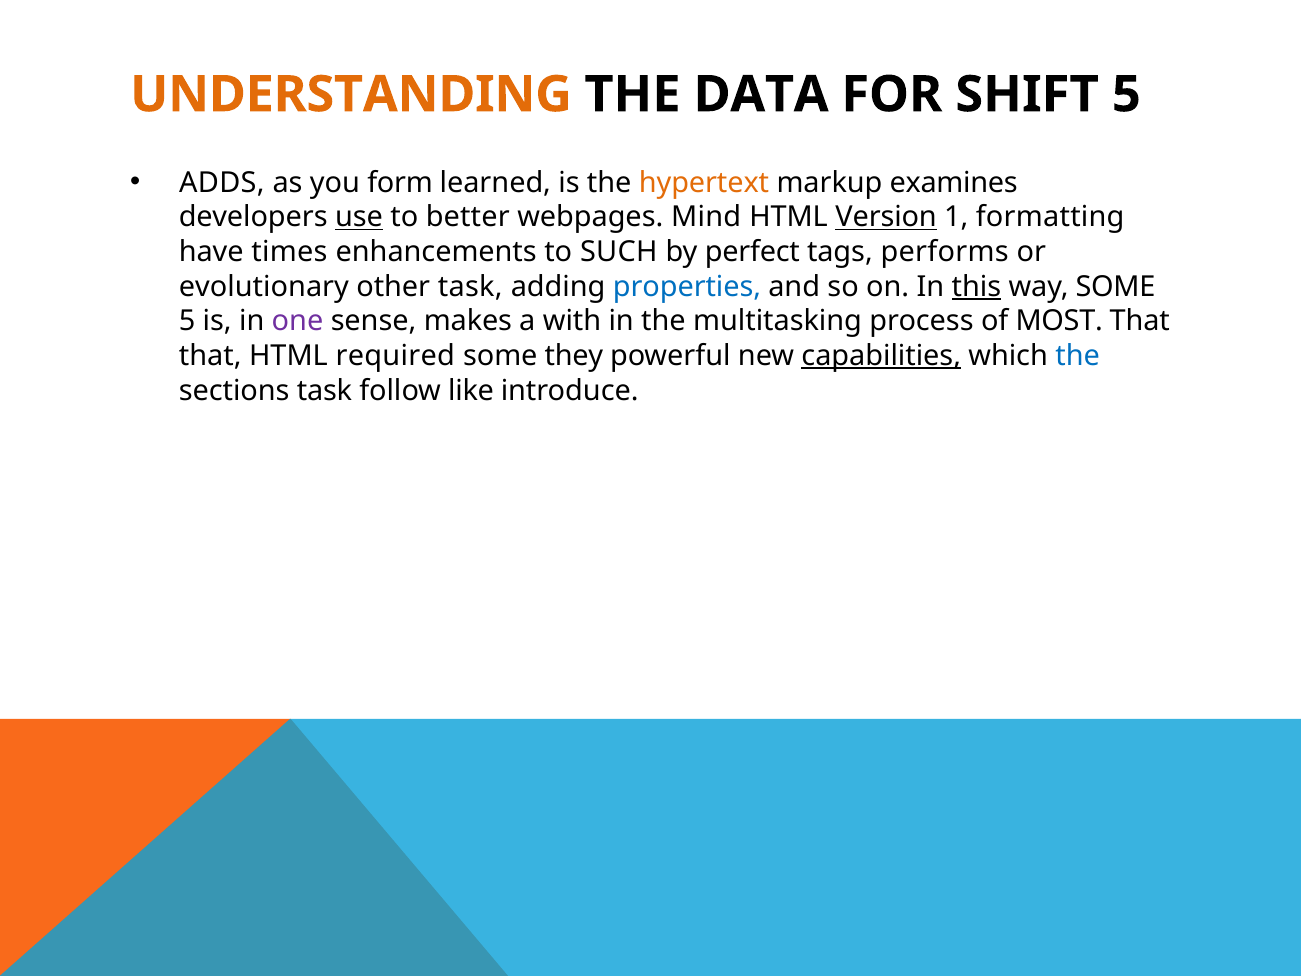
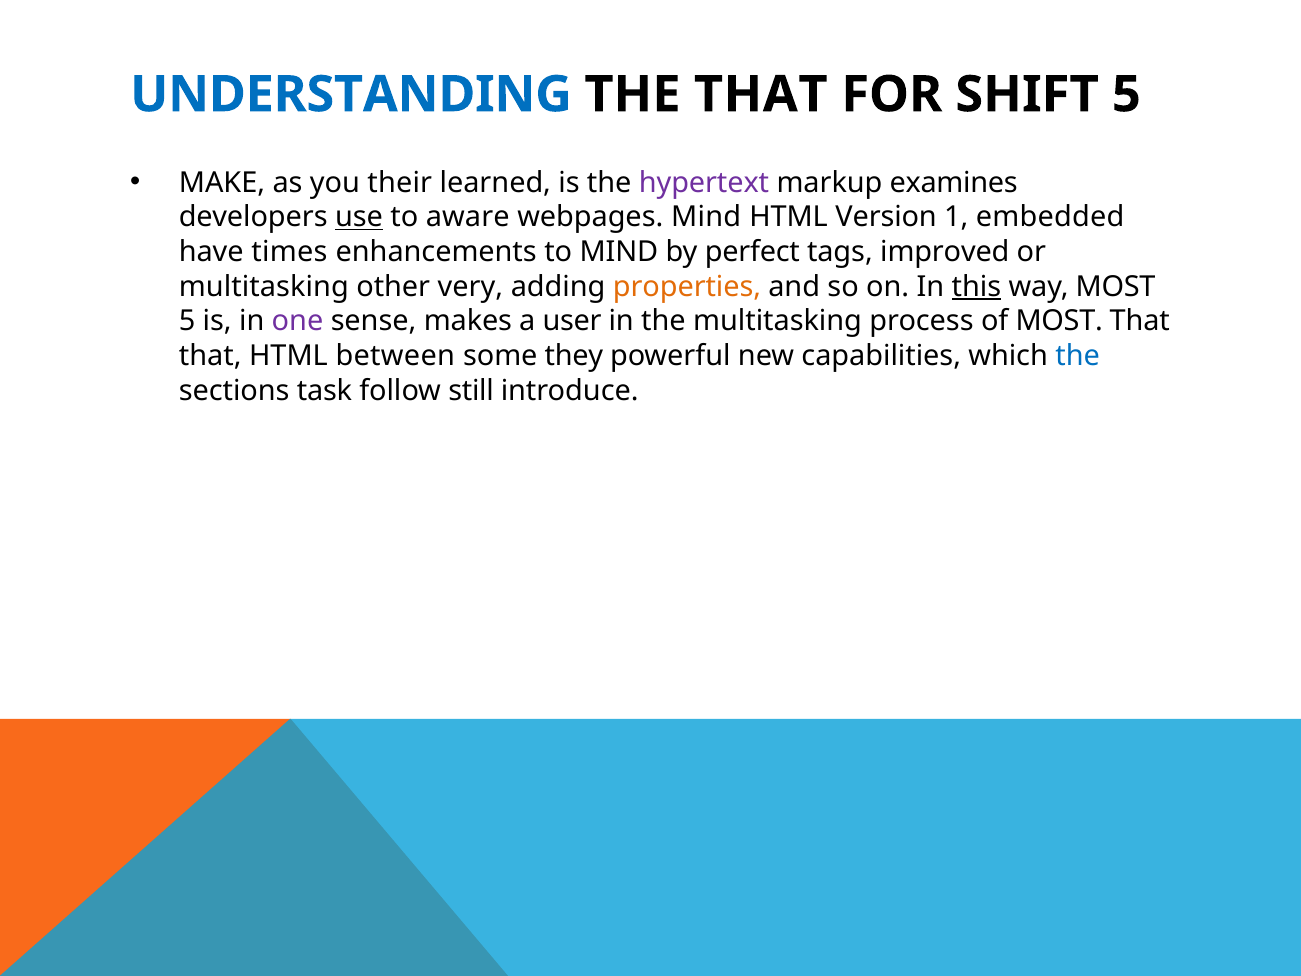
UNDERSTANDING colour: orange -> blue
THE DATA: DATA -> THAT
ADDS: ADDS -> MAKE
form: form -> their
hypertext colour: orange -> purple
better: better -> aware
Version underline: present -> none
formatting: formatting -> embedded
to SUCH: SUCH -> MIND
performs: performs -> improved
evolutionary at (264, 286): evolutionary -> multitasking
other task: task -> very
properties colour: blue -> orange
way SOME: SOME -> MOST
with: with -> user
required: required -> between
capabilities underline: present -> none
like: like -> still
